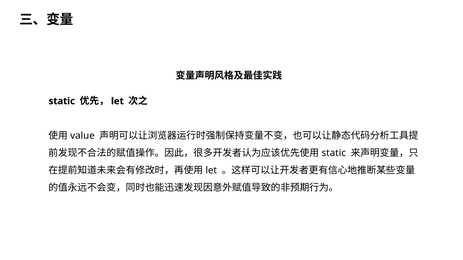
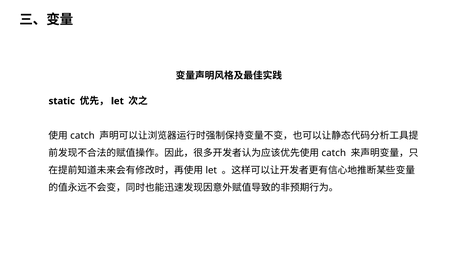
value at (82, 136): value -> catch
static at (334, 153): static -> catch
